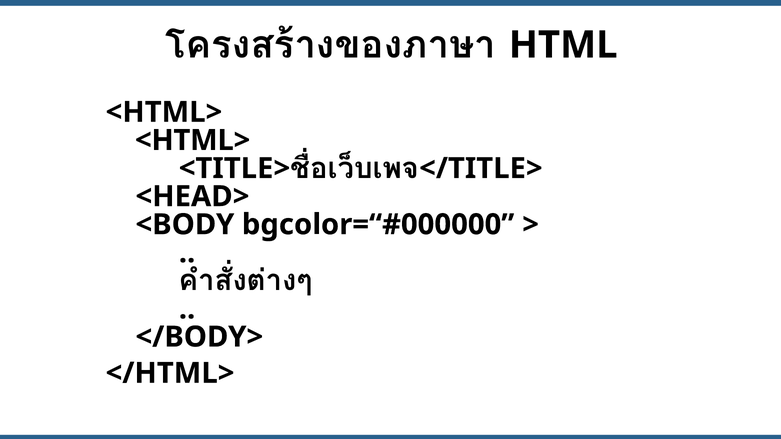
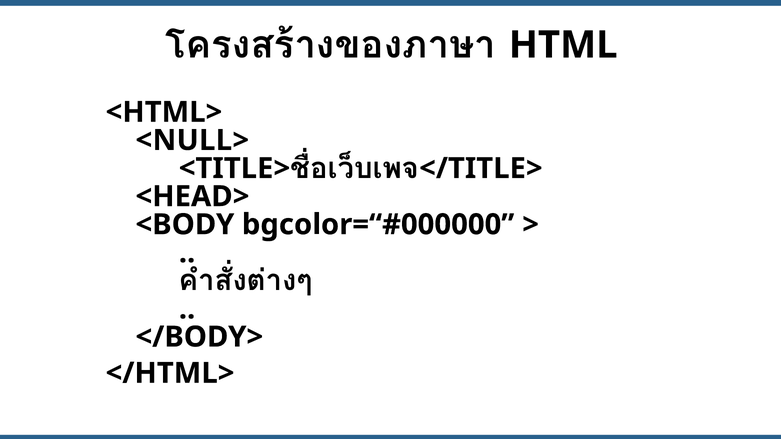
<HTML> at (193, 140): <HTML> -> <NULL>
